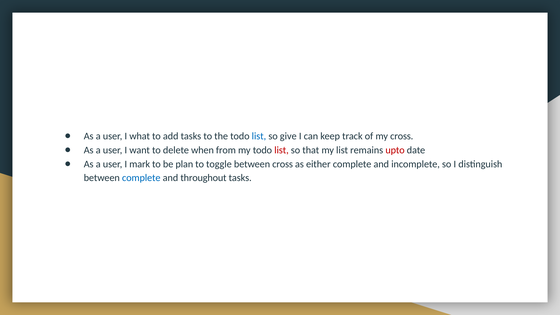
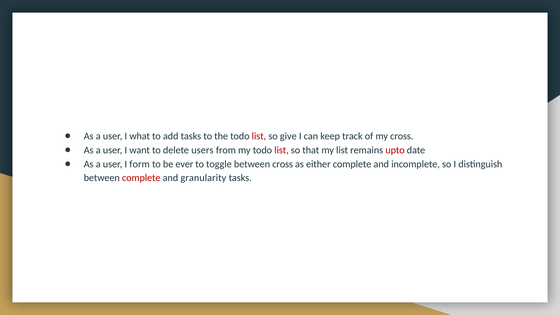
list at (259, 136) colour: blue -> red
when: when -> users
mark: mark -> form
plan: plan -> ever
complete at (141, 178) colour: blue -> red
throughout: throughout -> granularity
